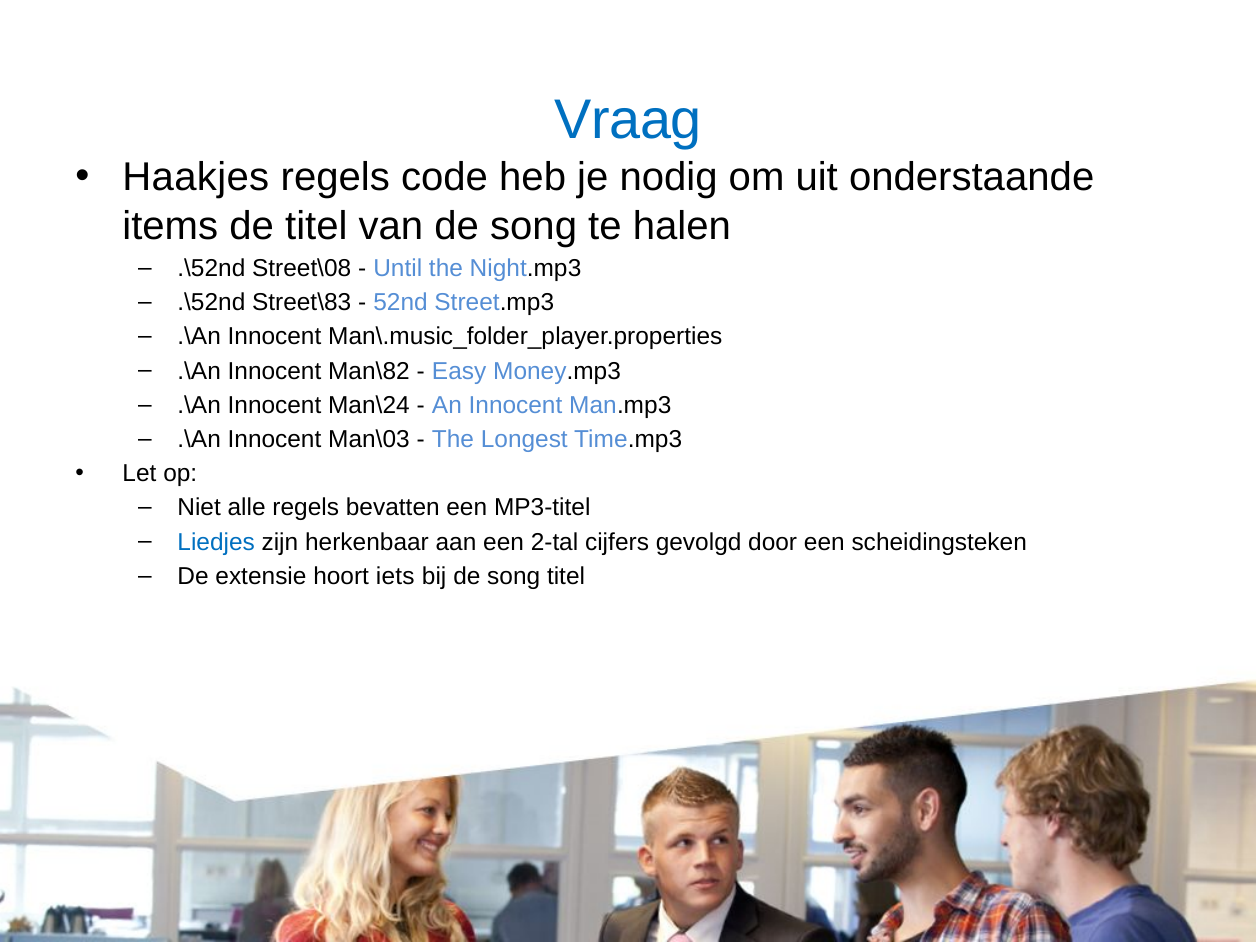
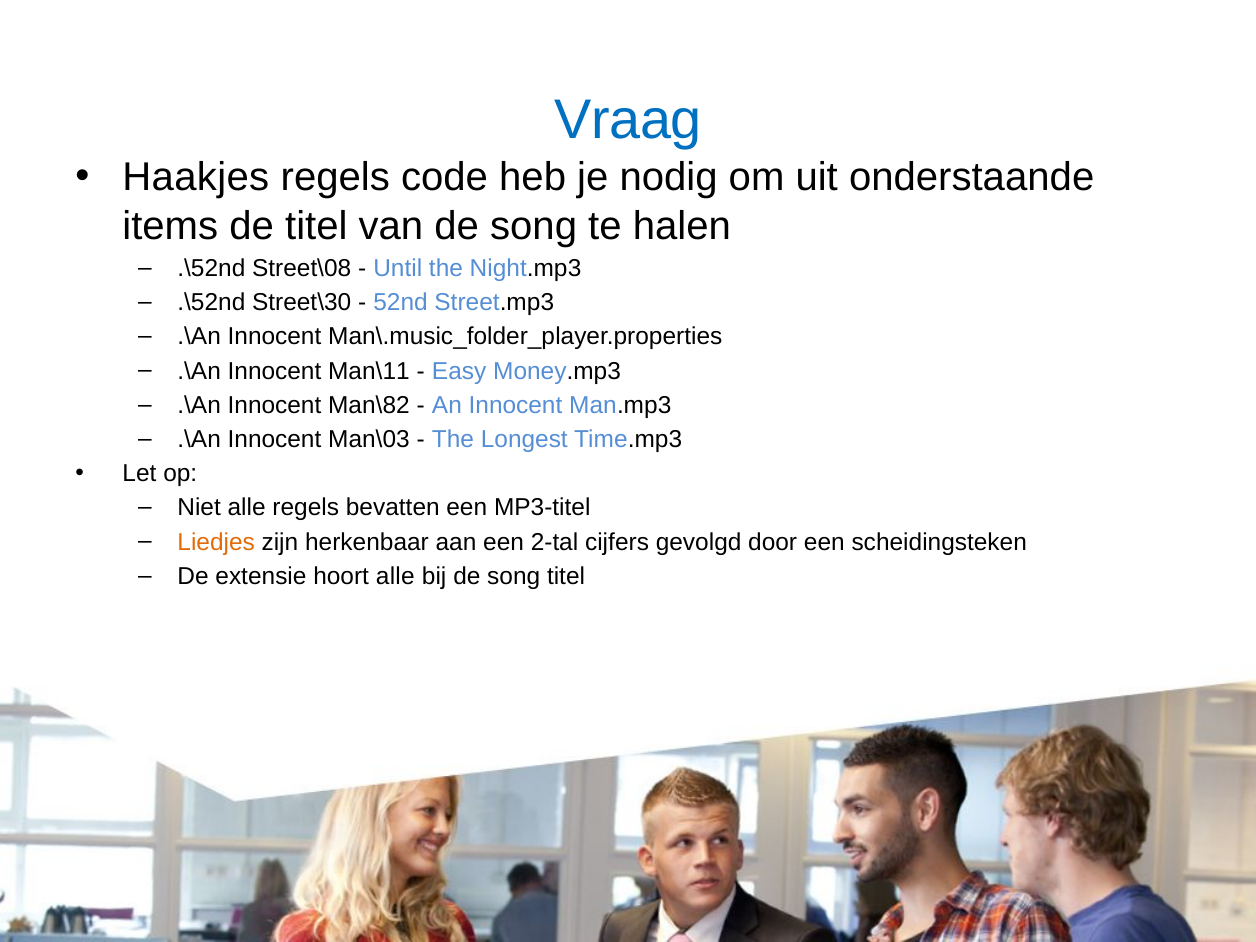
Street\83: Street\83 -> Street\30
Man\82: Man\82 -> Man\11
Man\24: Man\24 -> Man\82
Liedjes colour: blue -> orange
hoort iets: iets -> alle
